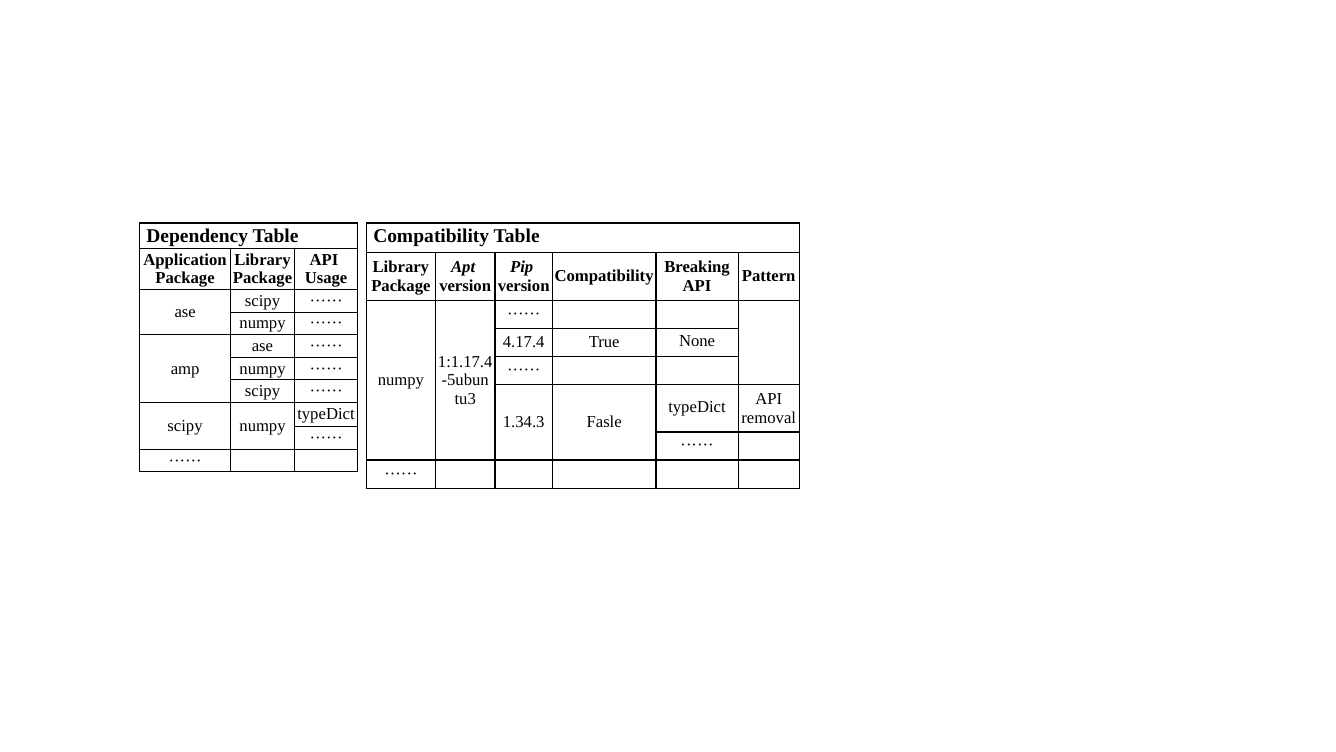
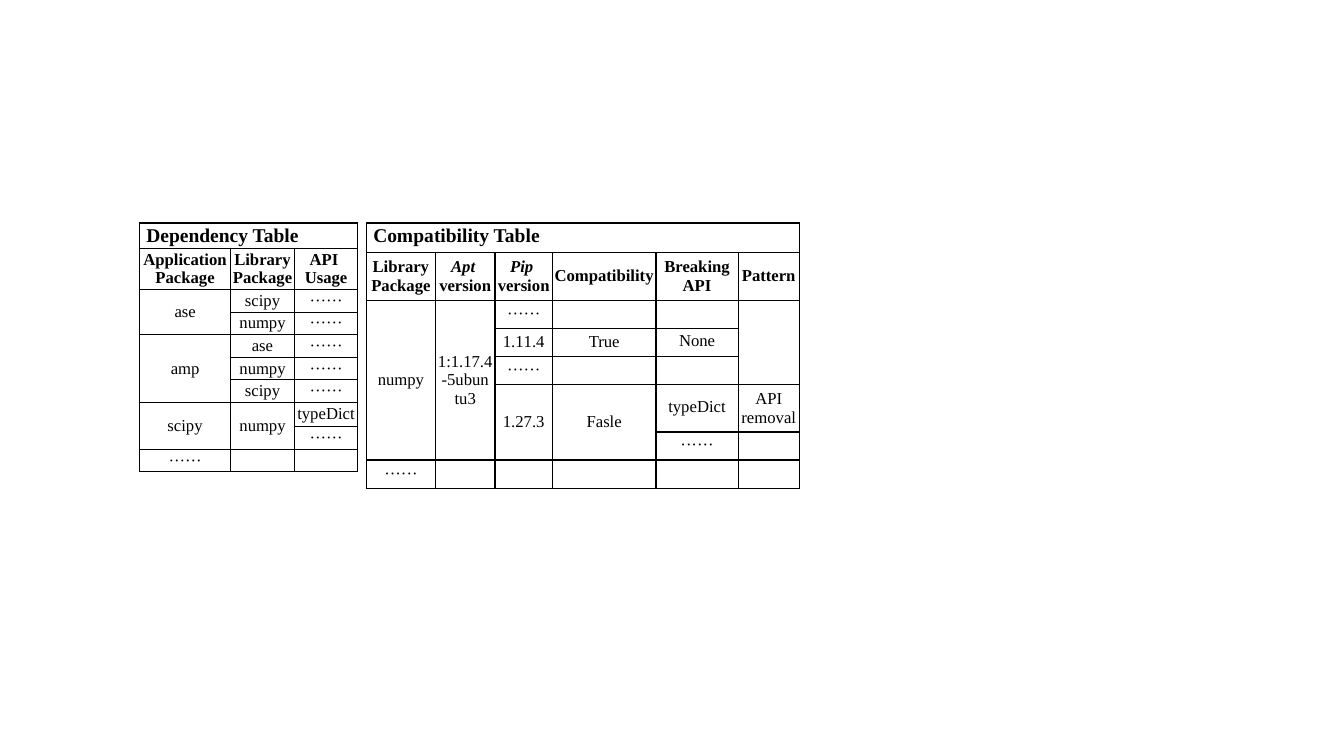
4.17.4: 4.17.4 -> 1.11.4
1.34.3: 1.34.3 -> 1.27.3
